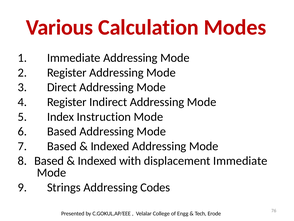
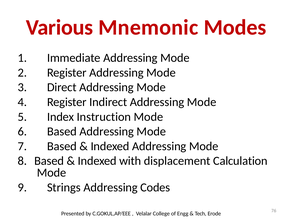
Calculation: Calculation -> Mnemonic
displacement Immediate: Immediate -> Calculation
